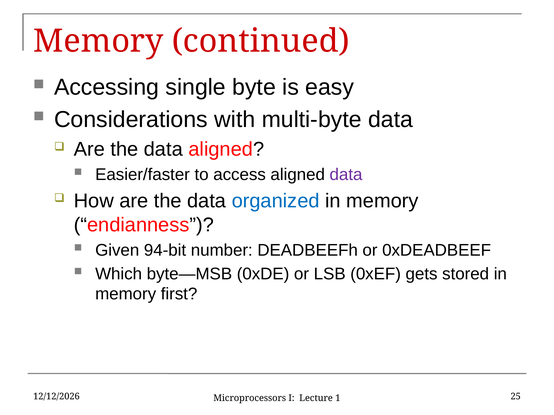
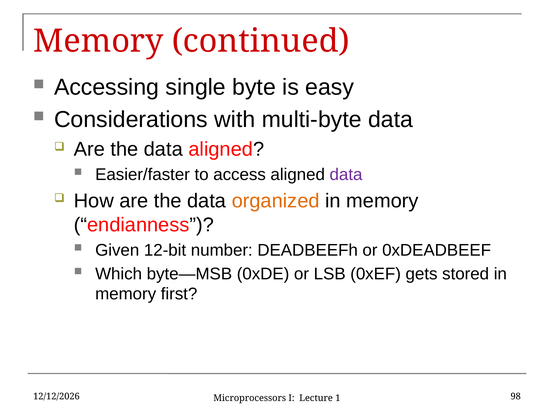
organized colour: blue -> orange
94-bit: 94-bit -> 12-bit
25: 25 -> 98
